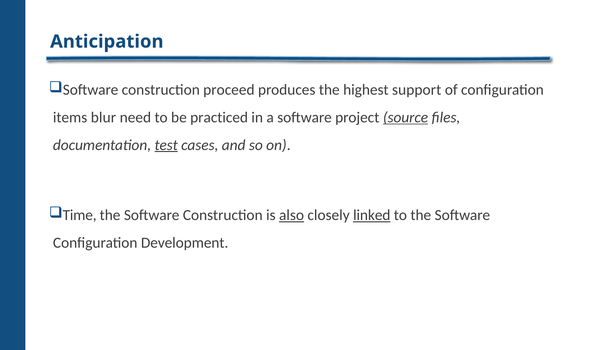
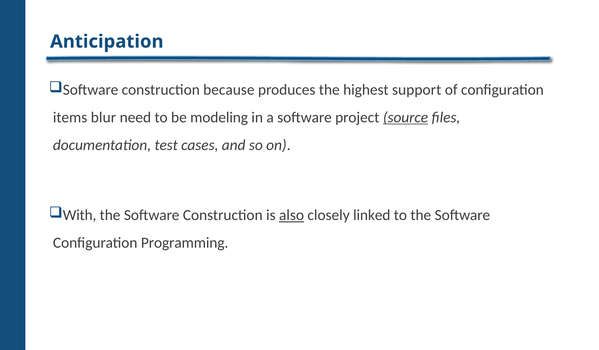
proceed: proceed -> because
practiced: practiced -> modeling
test underline: present -> none
Time: Time -> With
linked underline: present -> none
Development: Development -> Programming
